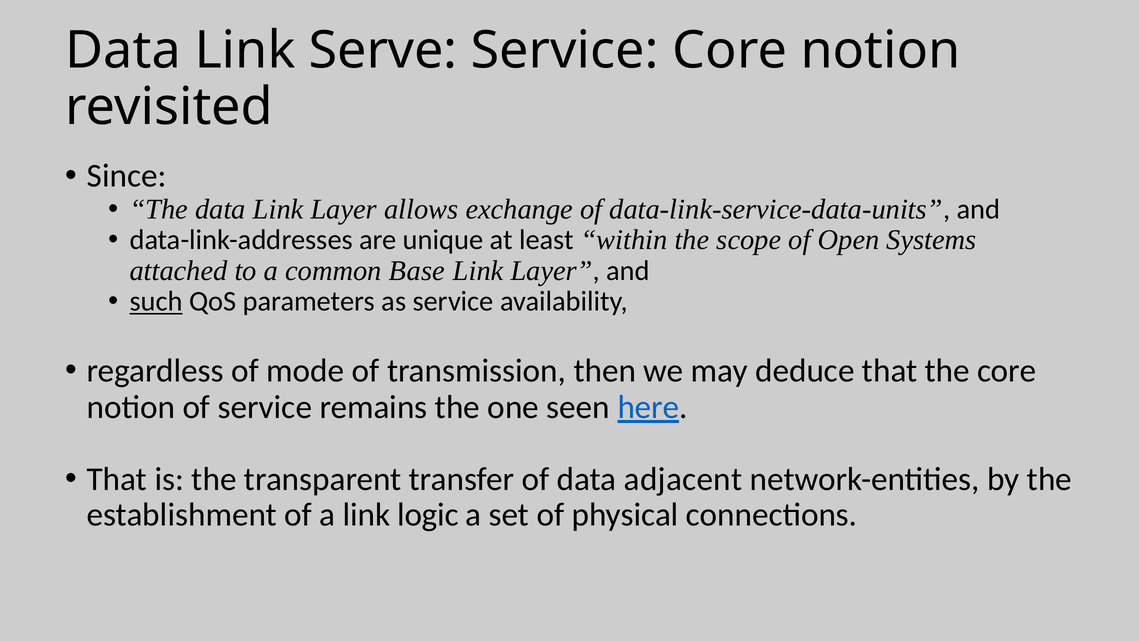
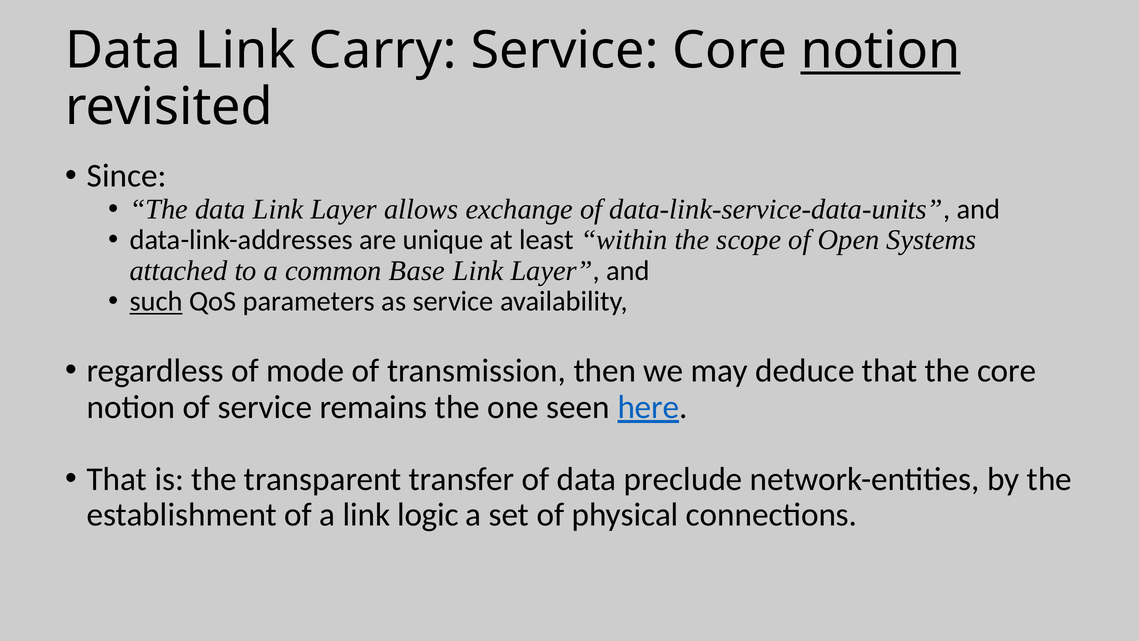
Serve: Serve -> Carry
notion at (881, 51) underline: none -> present
adjacent: adjacent -> preclude
